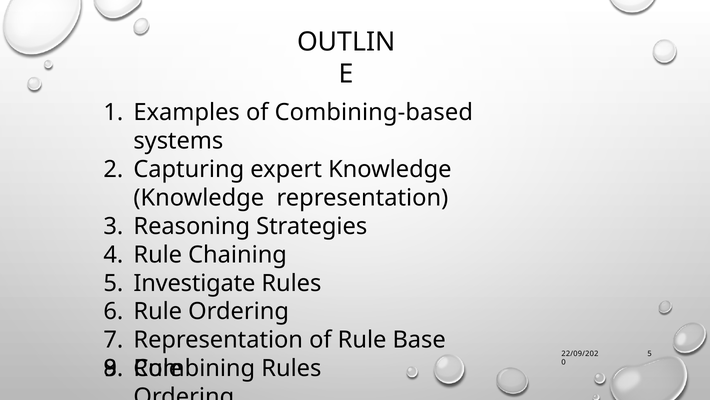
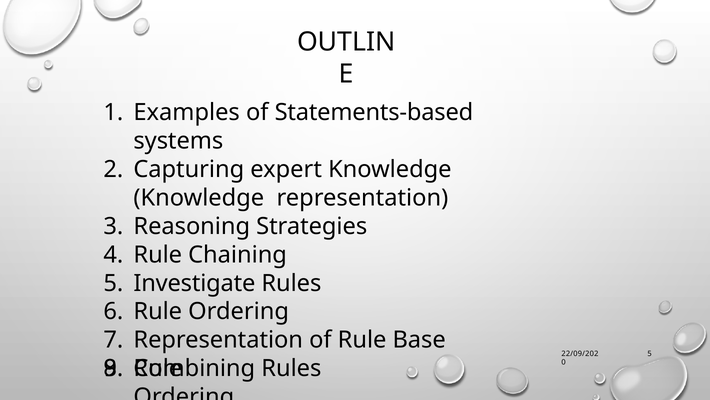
Combining-based: Combining-based -> Statements-based
